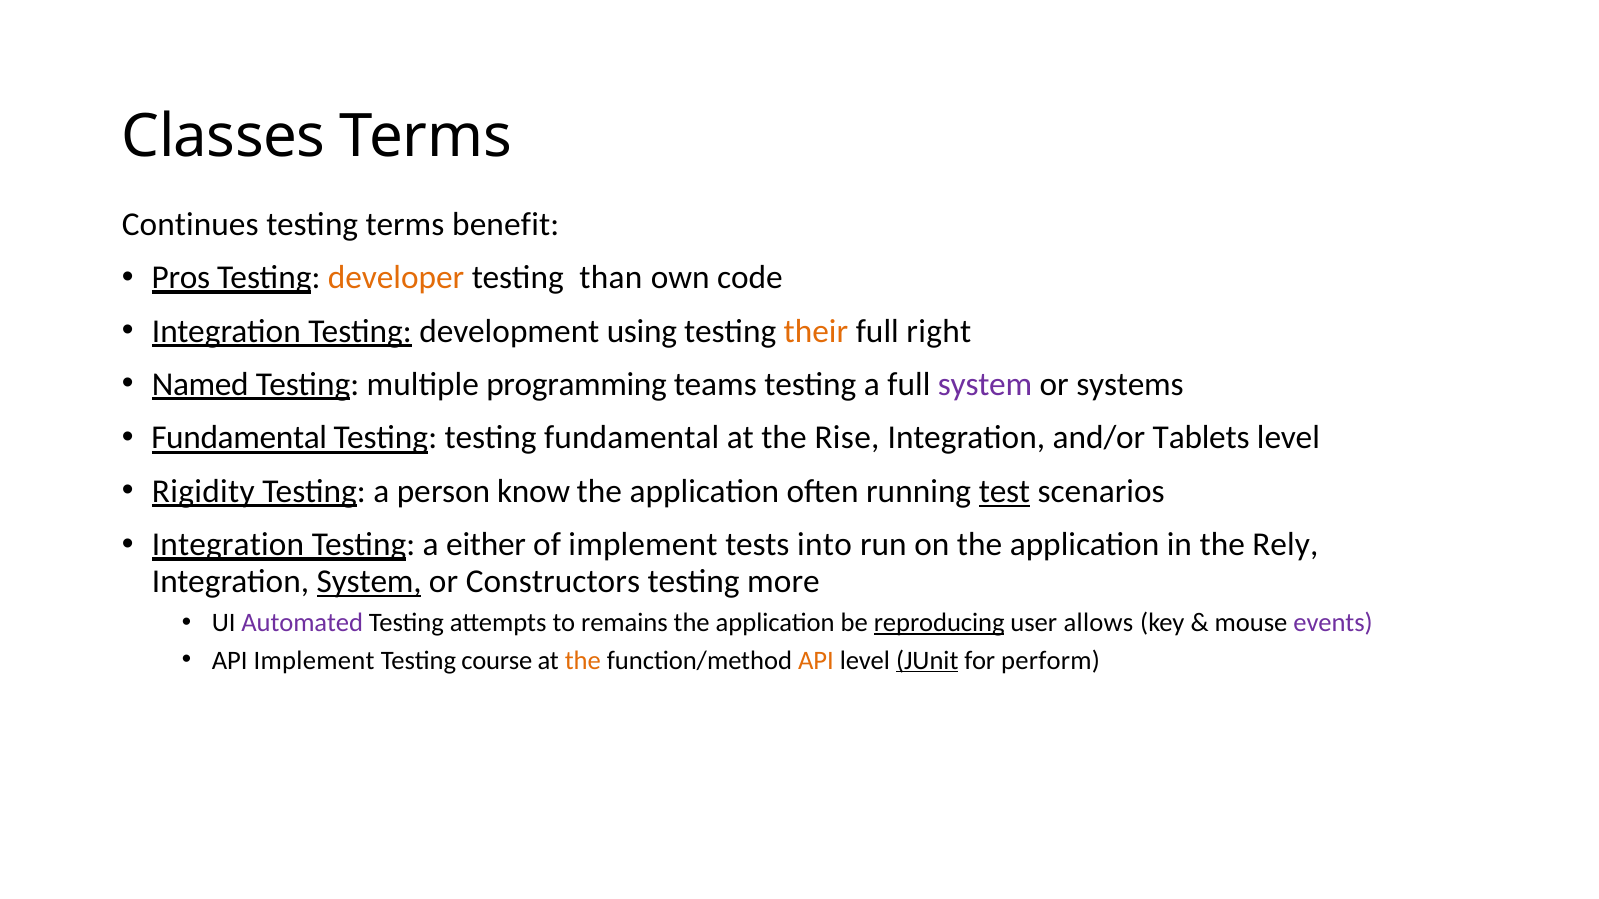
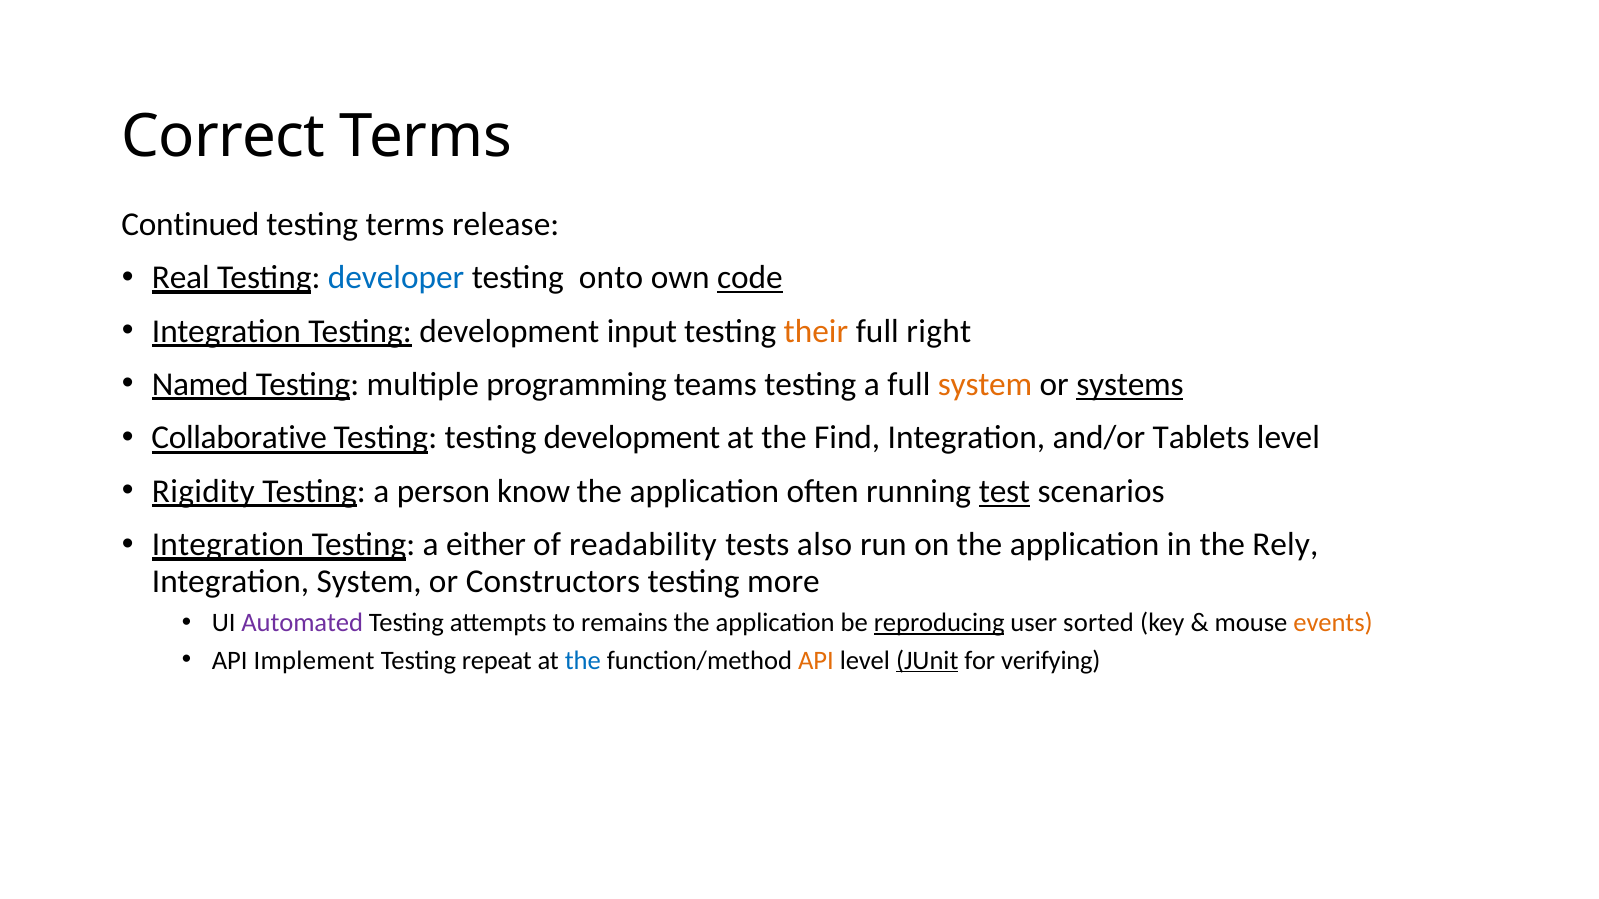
Classes: Classes -> Correct
Continues: Continues -> Continued
benefit: benefit -> release
Pros: Pros -> Real
developer colour: orange -> blue
than: than -> onto
code underline: none -> present
using: using -> input
system at (985, 385) colour: purple -> orange
systems underline: none -> present
Fundamental at (239, 438): Fundamental -> Collaborative
Testing testing fundamental: fundamental -> development
Rise: Rise -> Find
of implement: implement -> readability
into: into -> also
System at (369, 582) underline: present -> none
allows: allows -> sorted
events colour: purple -> orange
course: course -> repeat
the at (583, 661) colour: orange -> blue
perform: perform -> verifying
